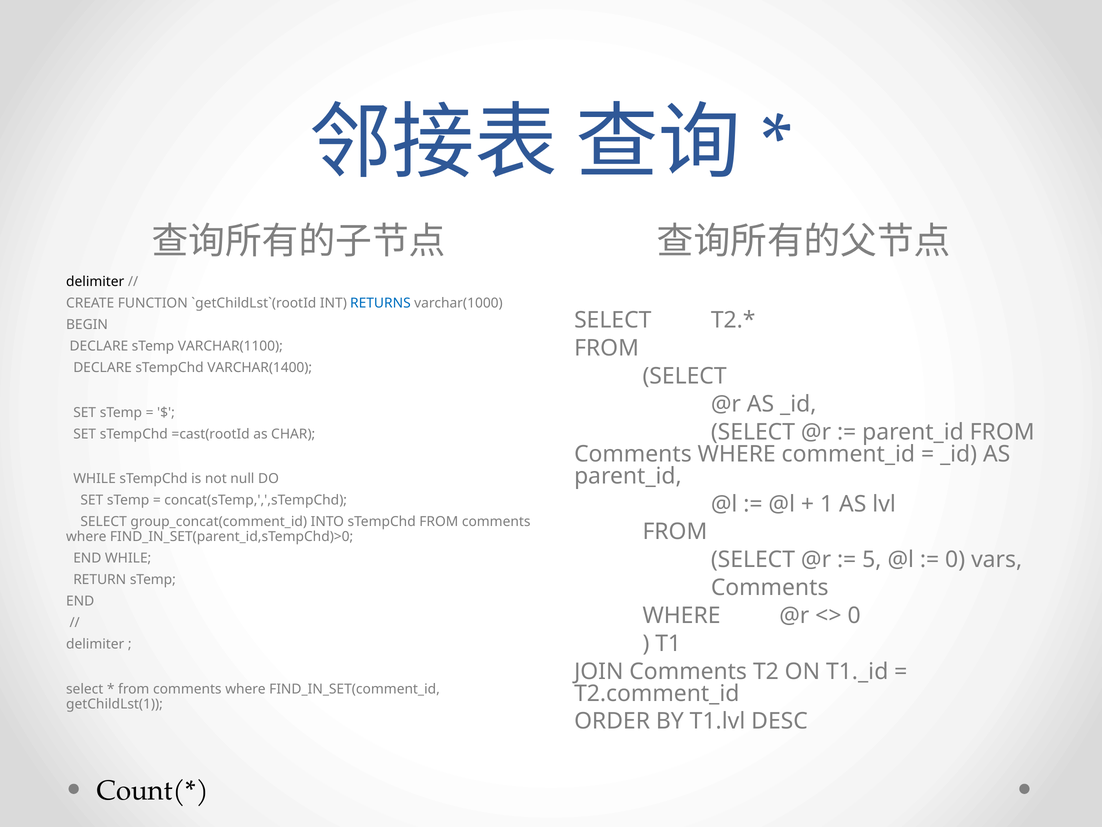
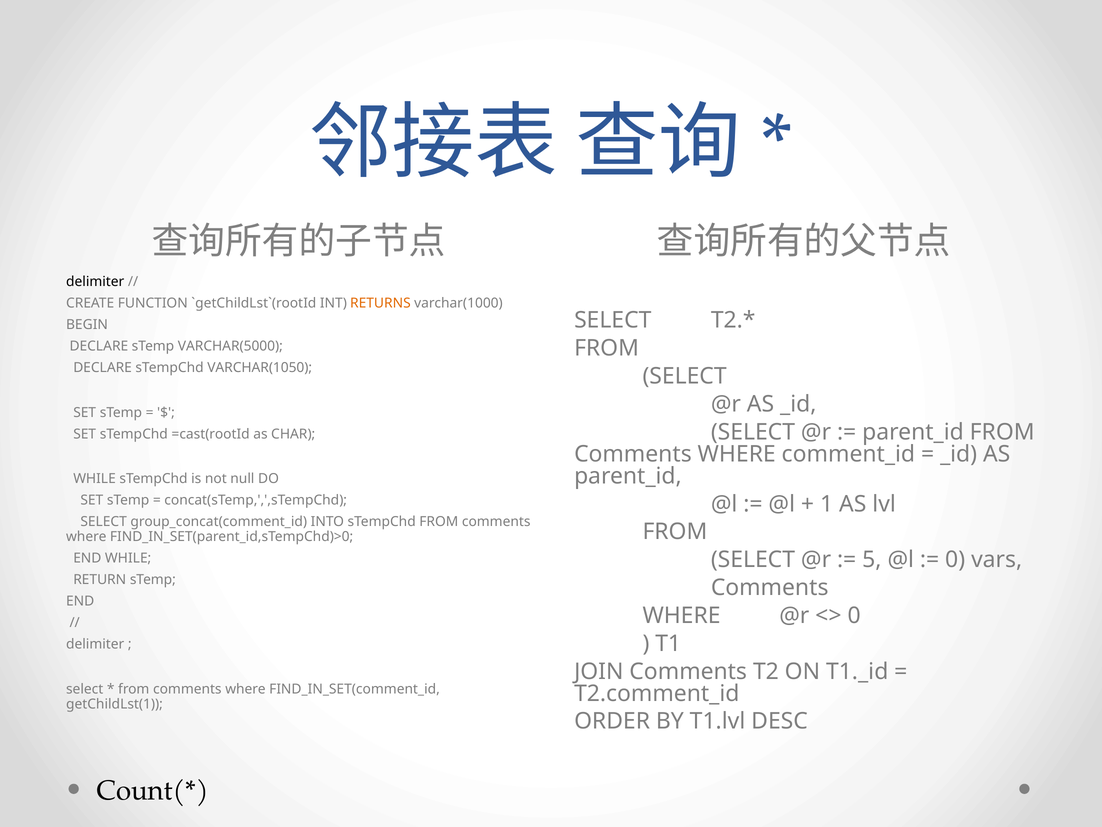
RETURNS colour: blue -> orange
VARCHAR(1100: VARCHAR(1100 -> VARCHAR(5000
VARCHAR(1400: VARCHAR(1400 -> VARCHAR(1050
